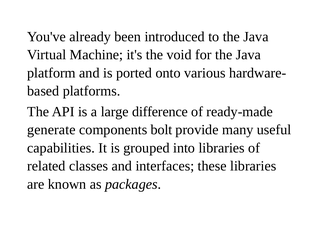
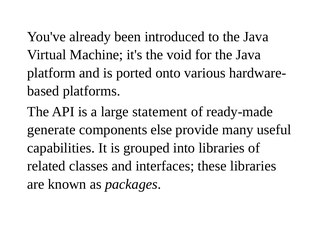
difference: difference -> statement
bolt: bolt -> else
